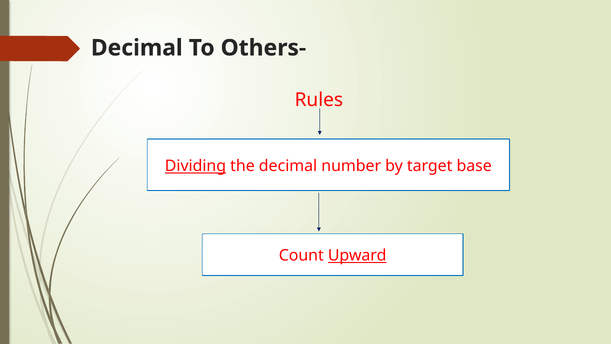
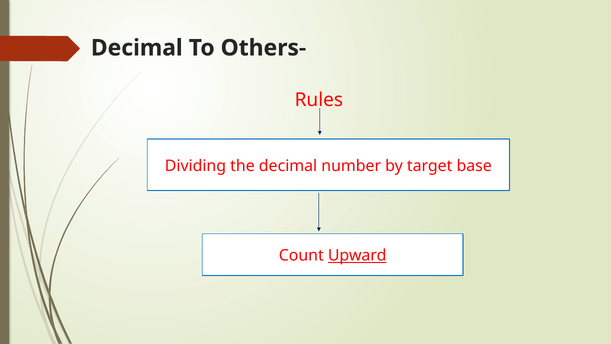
Dividing underline: present -> none
